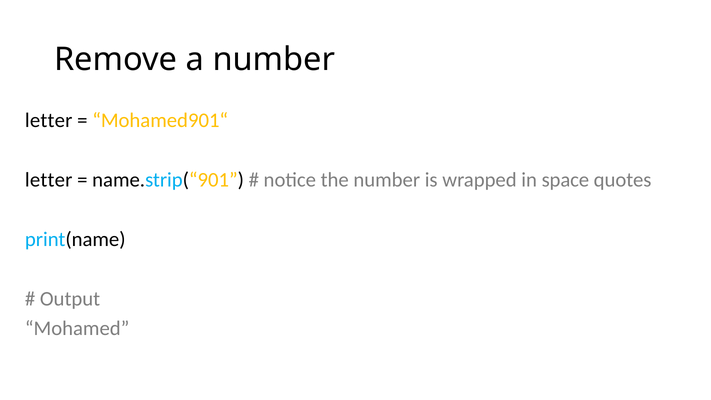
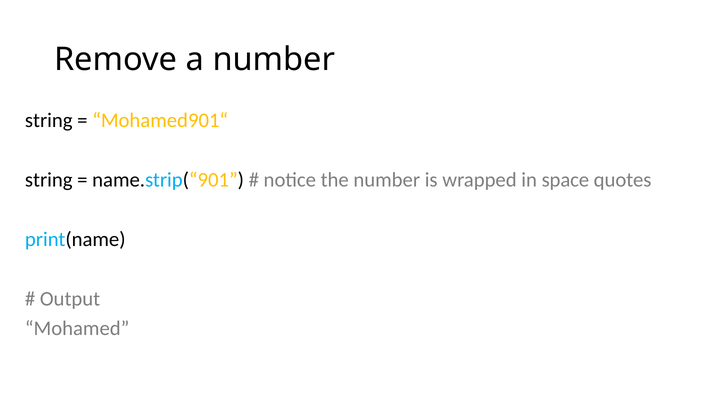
letter at (49, 120): letter -> string
letter at (49, 180): letter -> string
